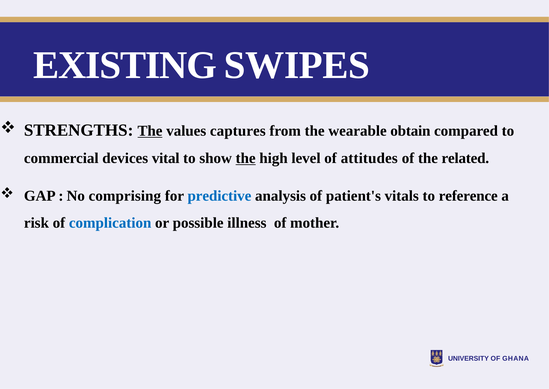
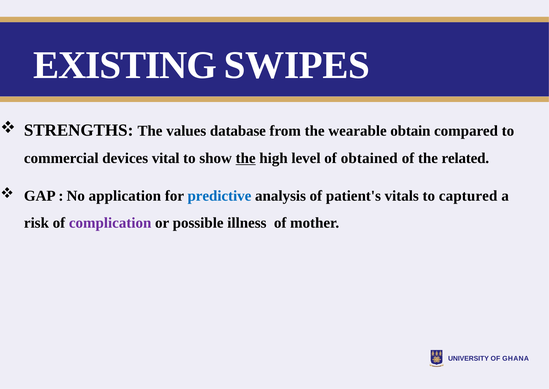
The at (150, 131) underline: present -> none
captures: captures -> database
attitudes: attitudes -> obtained
comprising: comprising -> application
reference: reference -> captured
complication colour: blue -> purple
